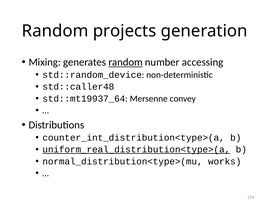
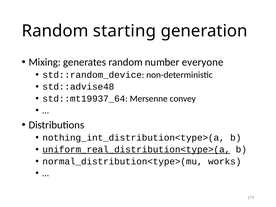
projects: projects -> starting
random at (126, 62) underline: present -> none
accessing: accessing -> everyone
std::caller48: std::caller48 -> std::advise48
counter_int_distribution<type>(a: counter_int_distribution<type>(a -> nothing_int_distribution<type>(a
